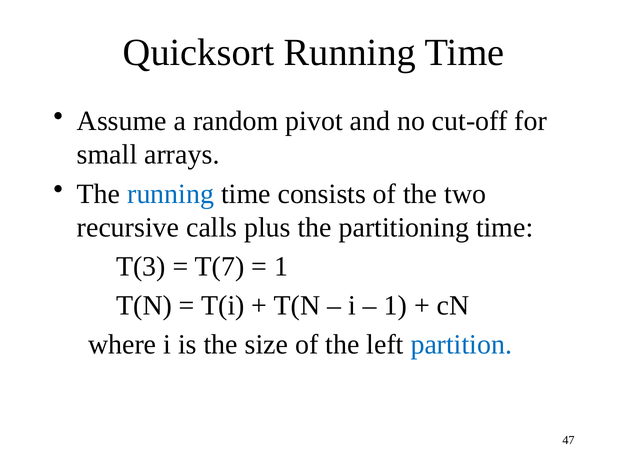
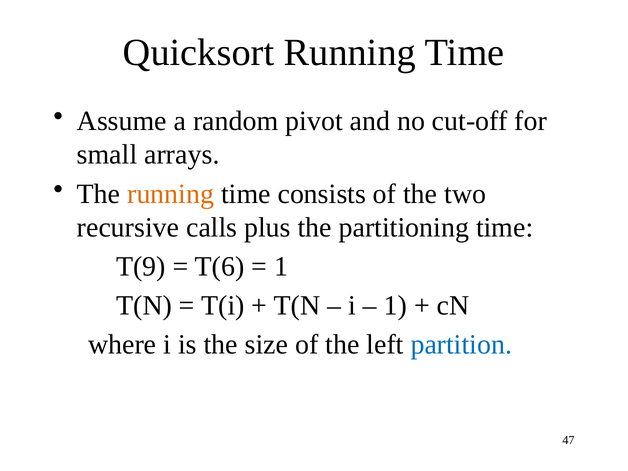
running at (171, 194) colour: blue -> orange
T(3: T(3 -> T(9
T(7: T(7 -> T(6
